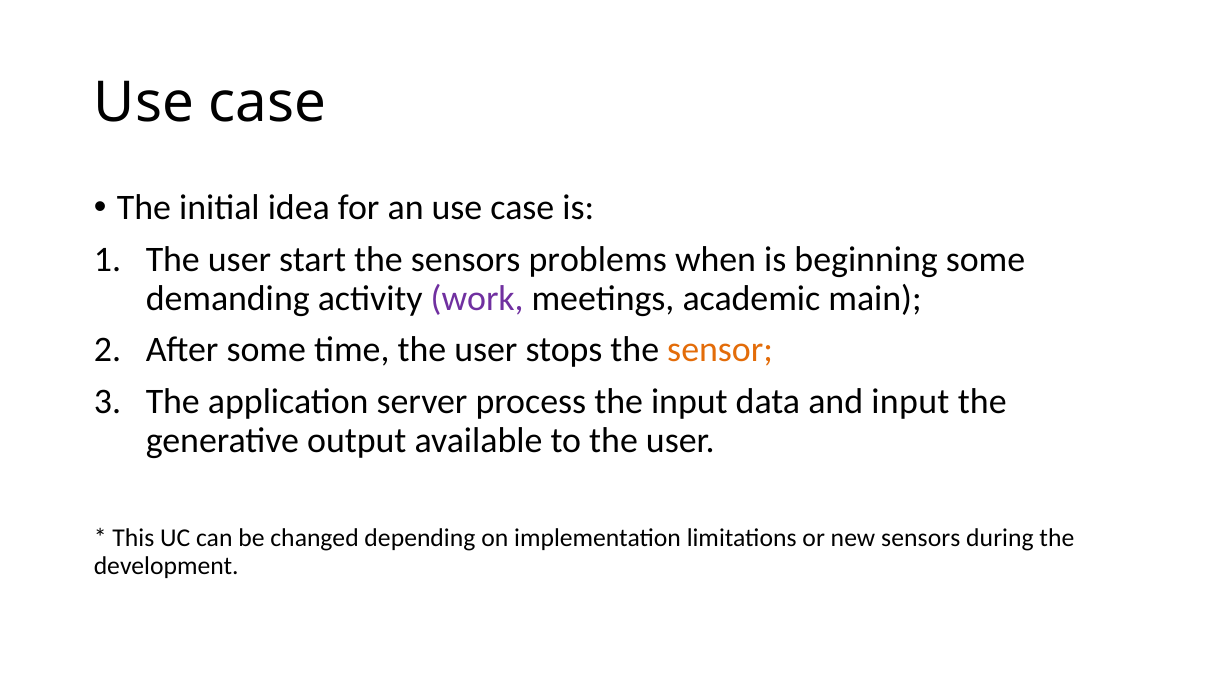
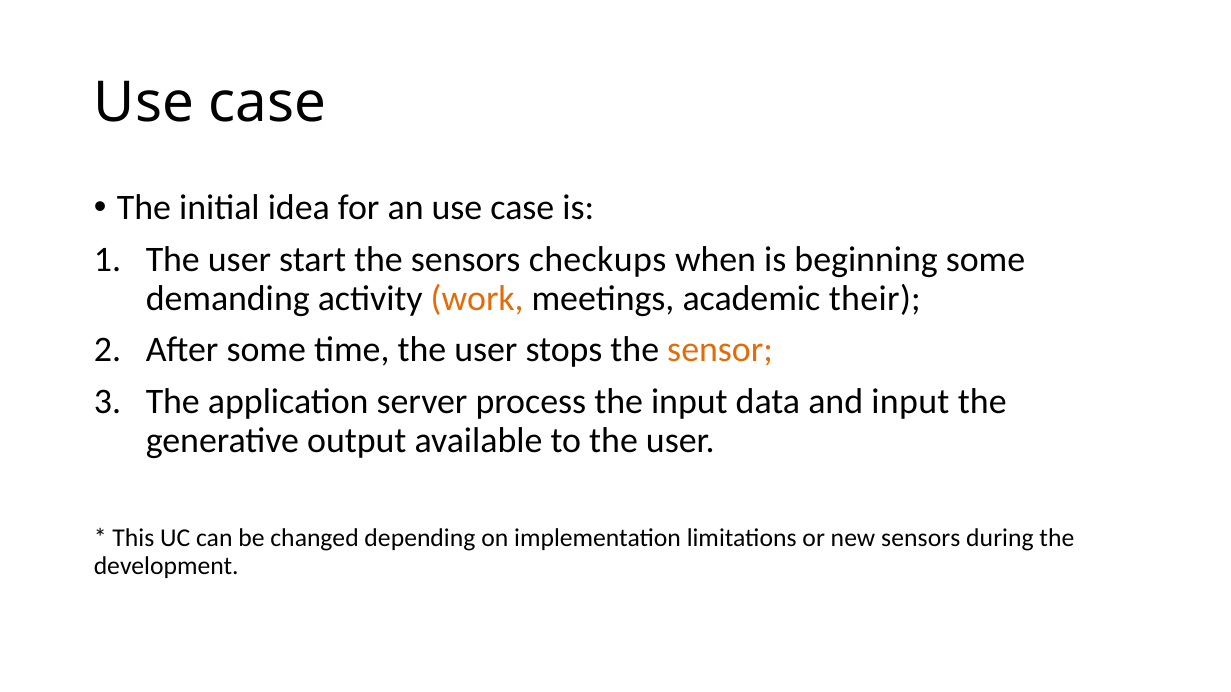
problems: problems -> checkups
work colour: purple -> orange
main: main -> their
